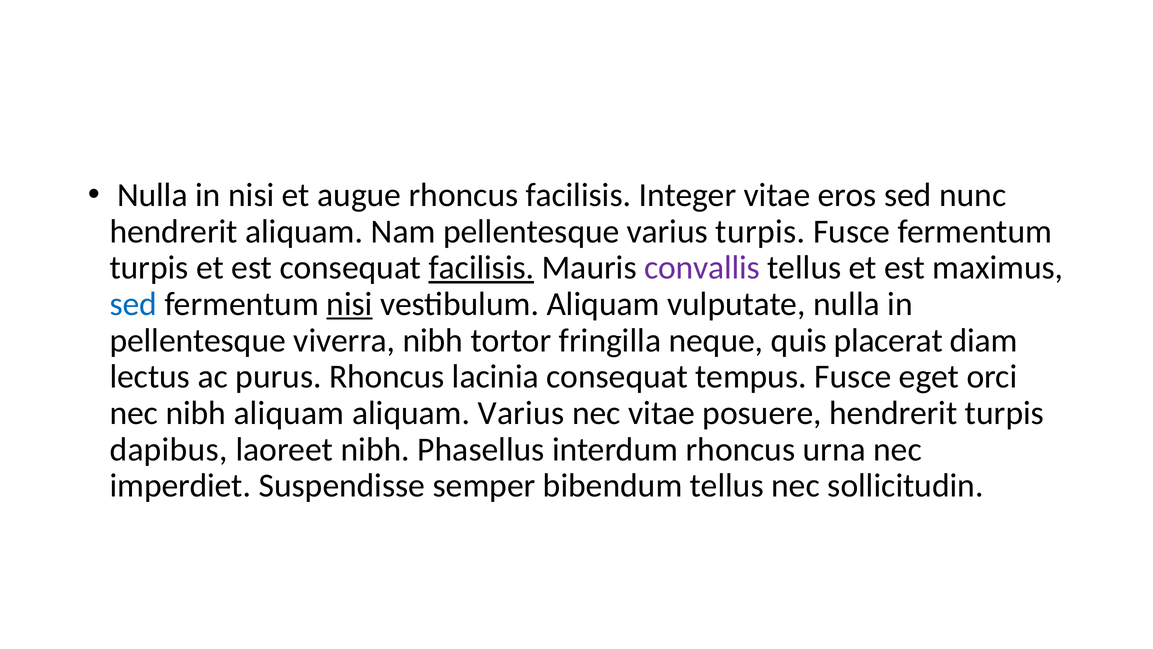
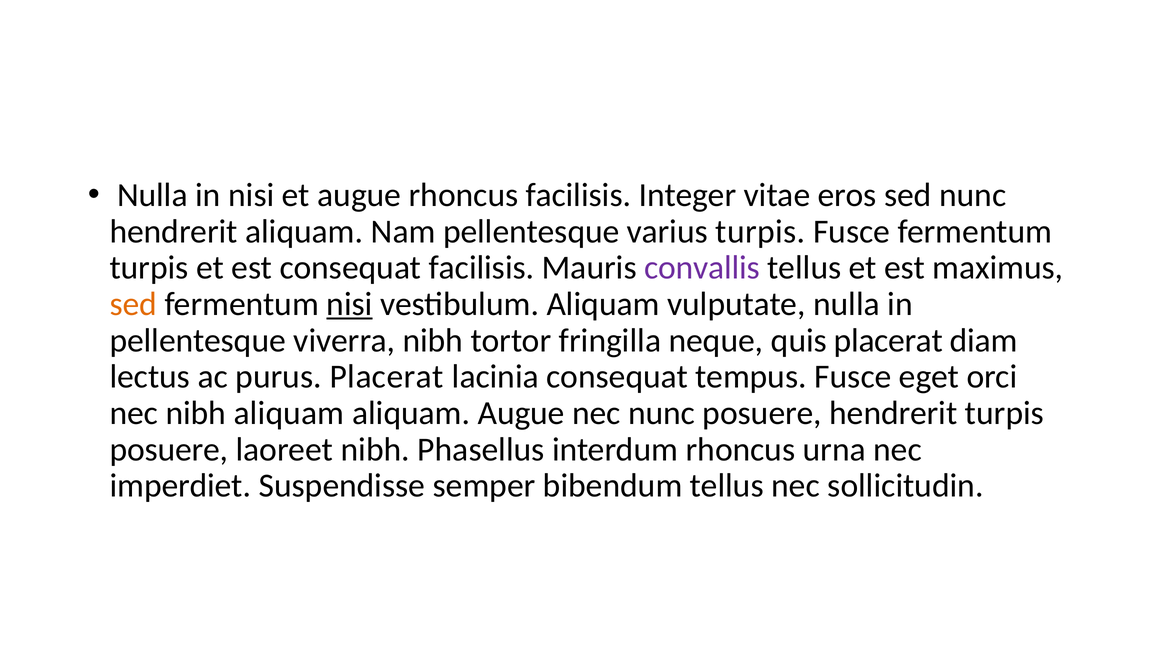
facilisis at (481, 268) underline: present -> none
sed at (133, 304) colour: blue -> orange
purus Rhoncus: Rhoncus -> Placerat
aliquam Varius: Varius -> Augue
nec vitae: vitae -> nunc
dapibus at (169, 449): dapibus -> posuere
